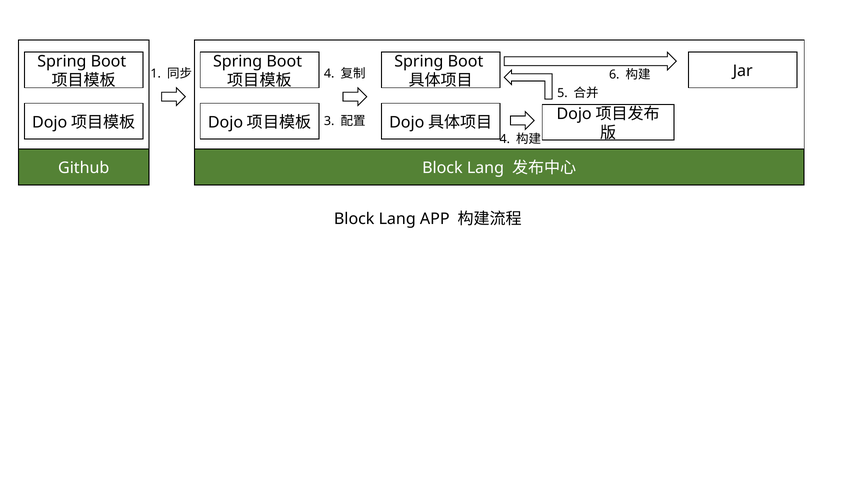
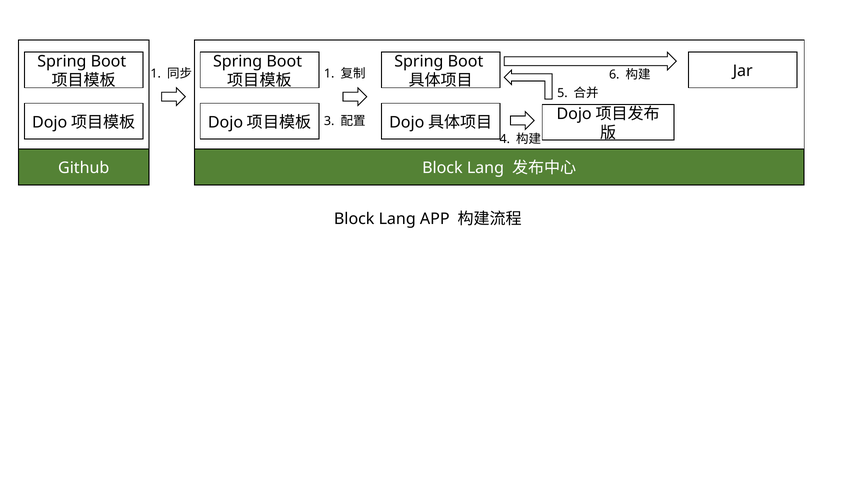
4 at (329, 74): 4 -> 1
